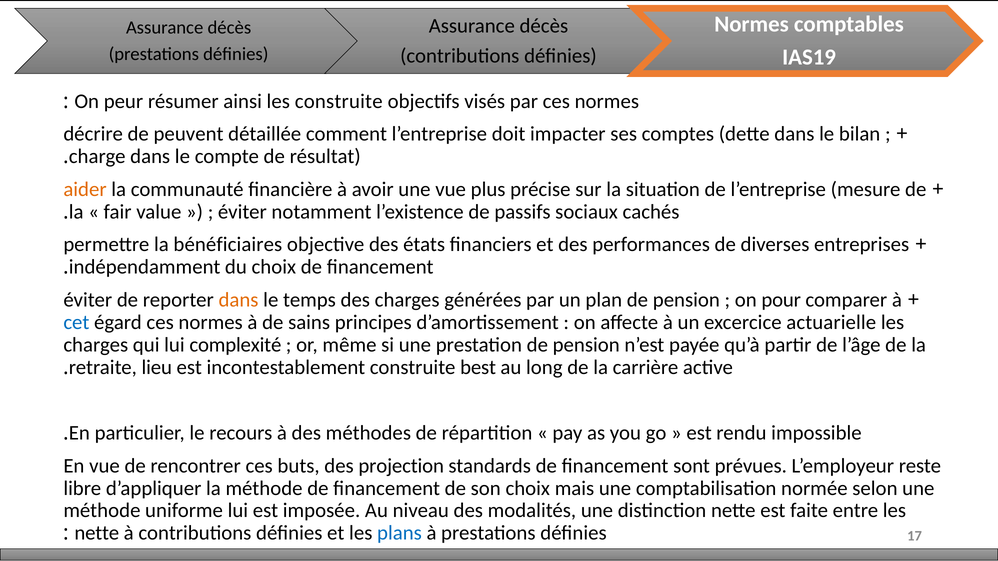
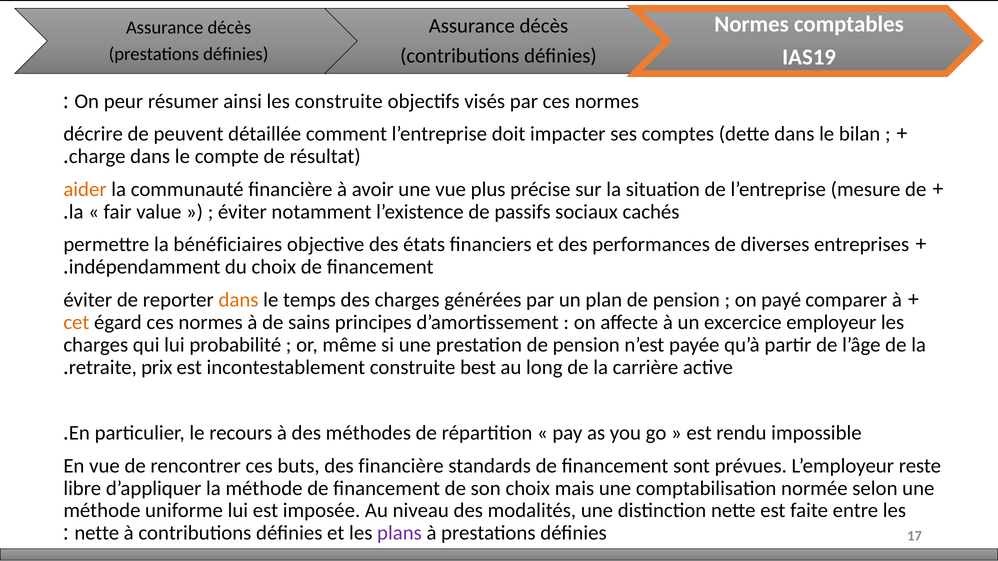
pour: pour -> payé
cet colour: blue -> orange
actuarielle: actuarielle -> employeur
complexité: complexité -> probabilité
lieu: lieu -> prix
des projection: projection -> financière
plans colour: blue -> purple
